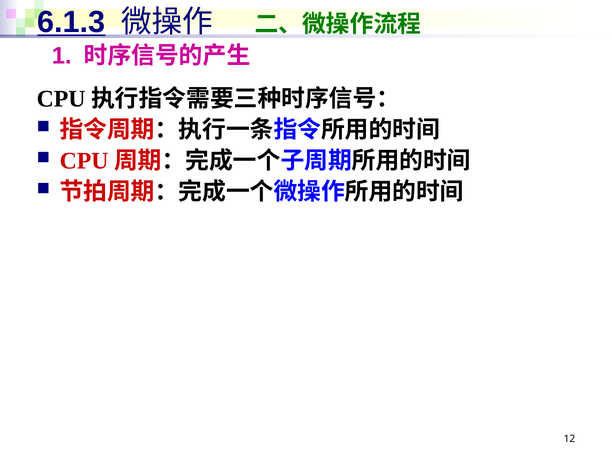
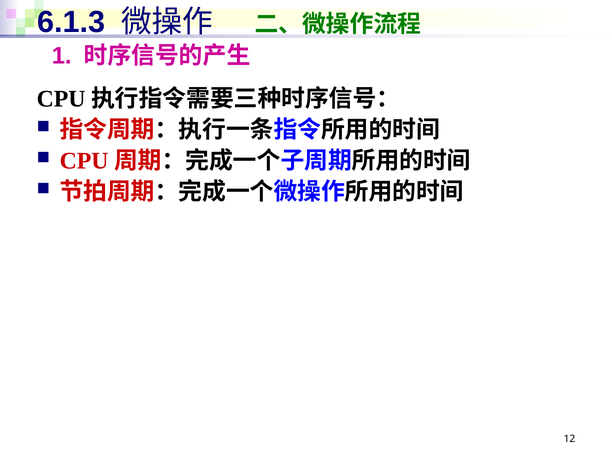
6.1.3 underline: present -> none
